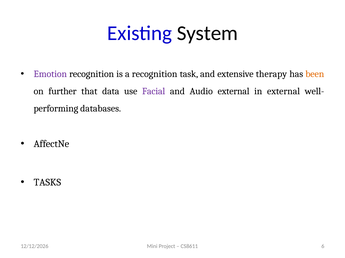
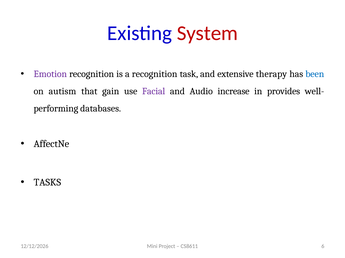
System colour: black -> red
been colour: orange -> blue
further: further -> autism
data: data -> gain
Audio external: external -> increase
in external: external -> provides
